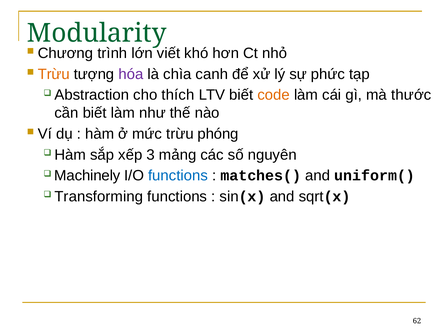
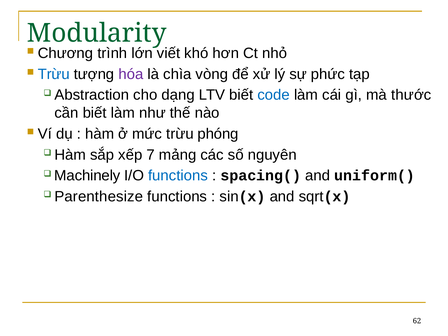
Trừu at (54, 74) colour: orange -> blue
canh: canh -> vòng
thích: thích -> dạng
code colour: orange -> blue
3: 3 -> 7
matches(: matches( -> spacing(
Transforming: Transforming -> Parenthesize
